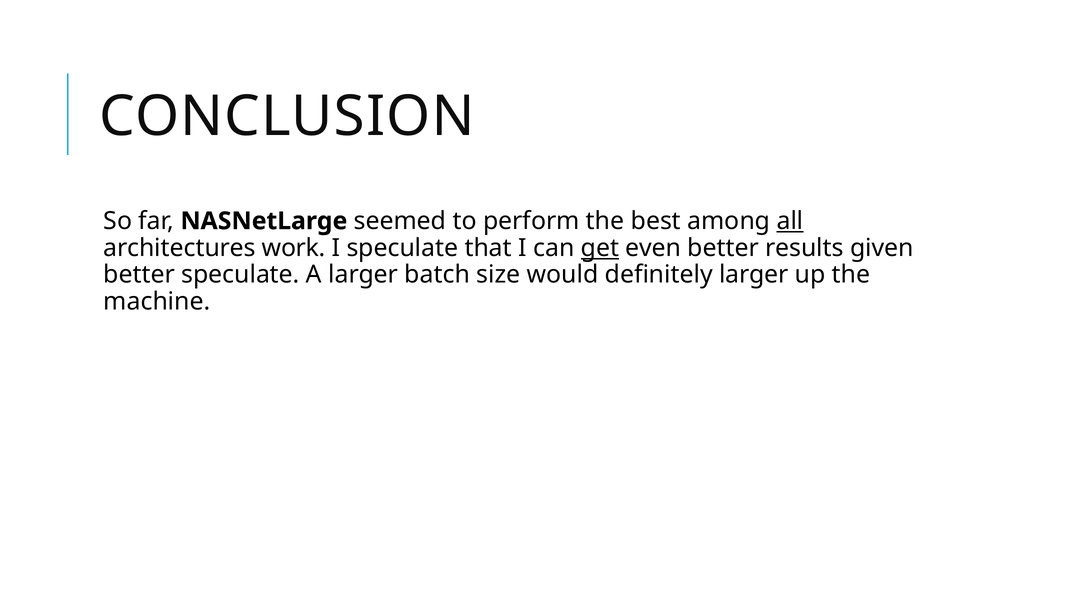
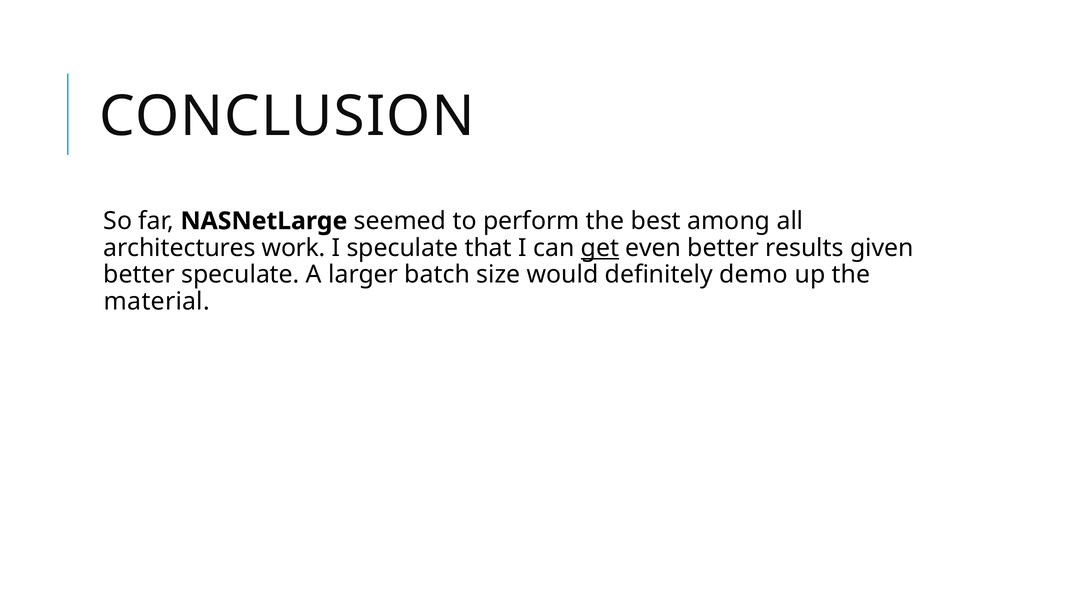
all underline: present -> none
definitely larger: larger -> demo
machine: machine -> material
